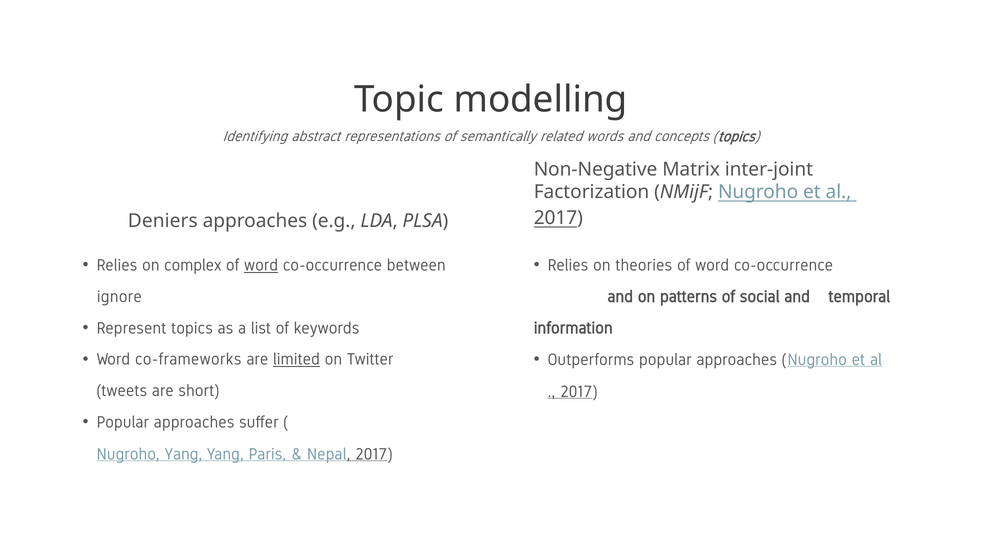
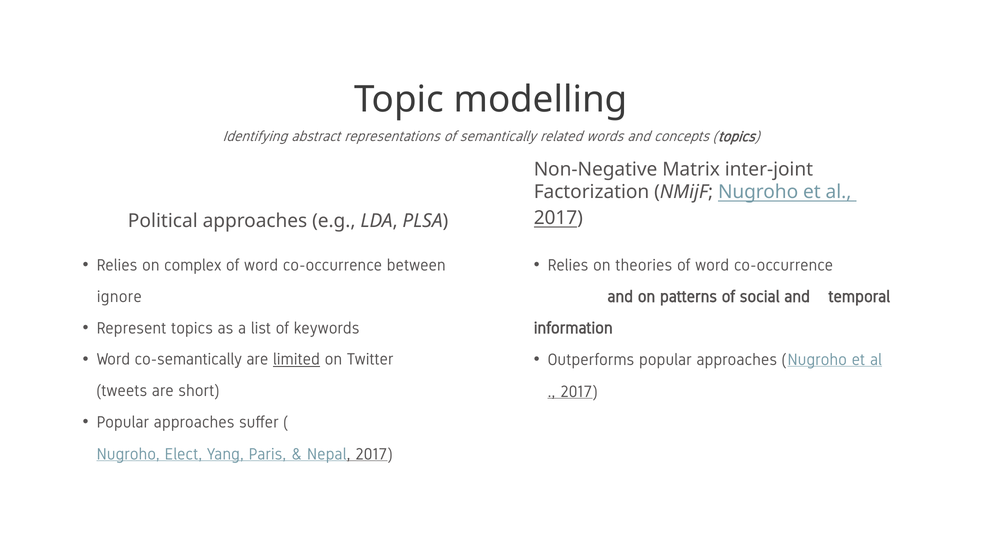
Deniers: Deniers -> Political
word at (261, 265) underline: present -> none
co-frameworks: co-frameworks -> co-semantically
Nugroho Yang: Yang -> Elect
